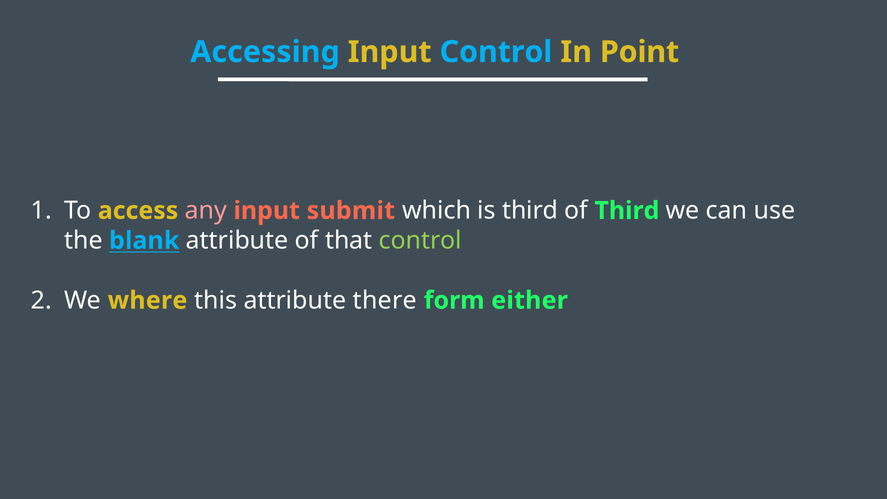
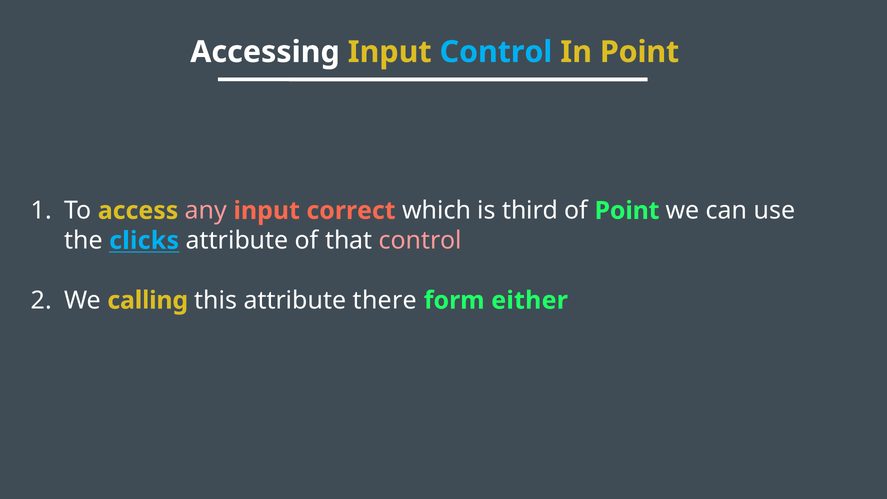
Accessing colour: light blue -> white
submit: submit -> correct
of Third: Third -> Point
blank: blank -> clicks
control at (420, 241) colour: light green -> pink
where: where -> calling
